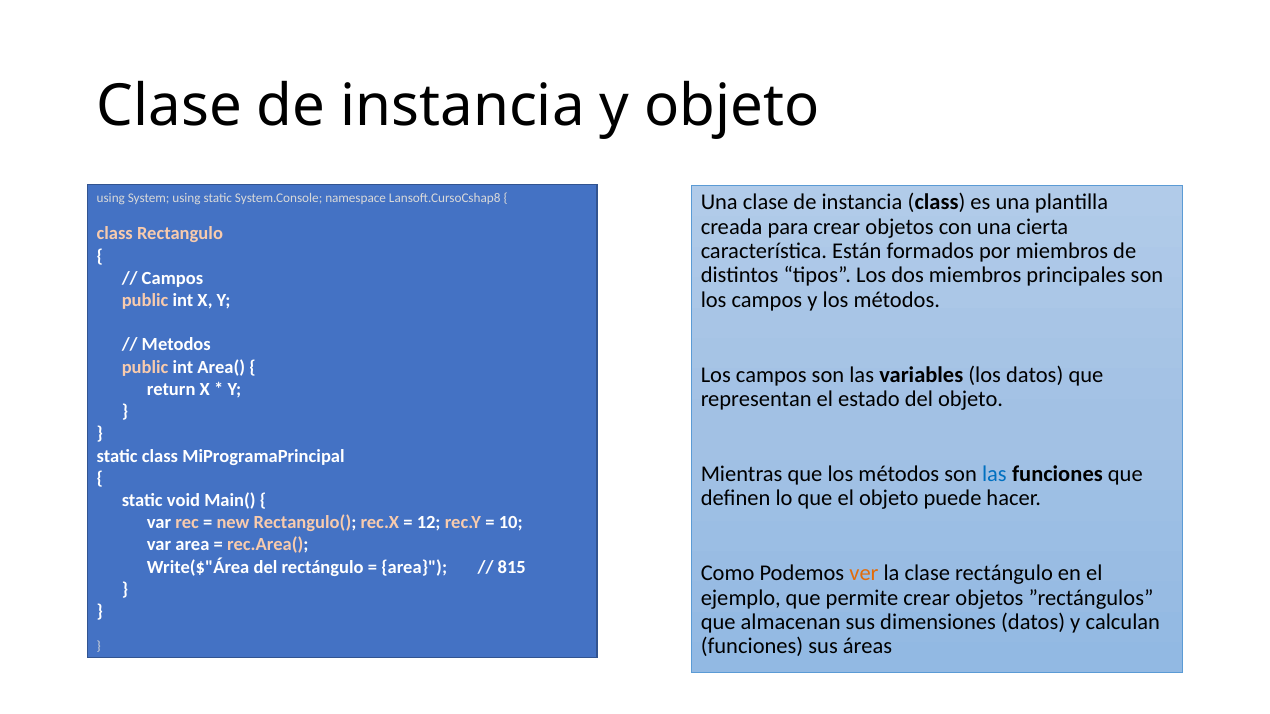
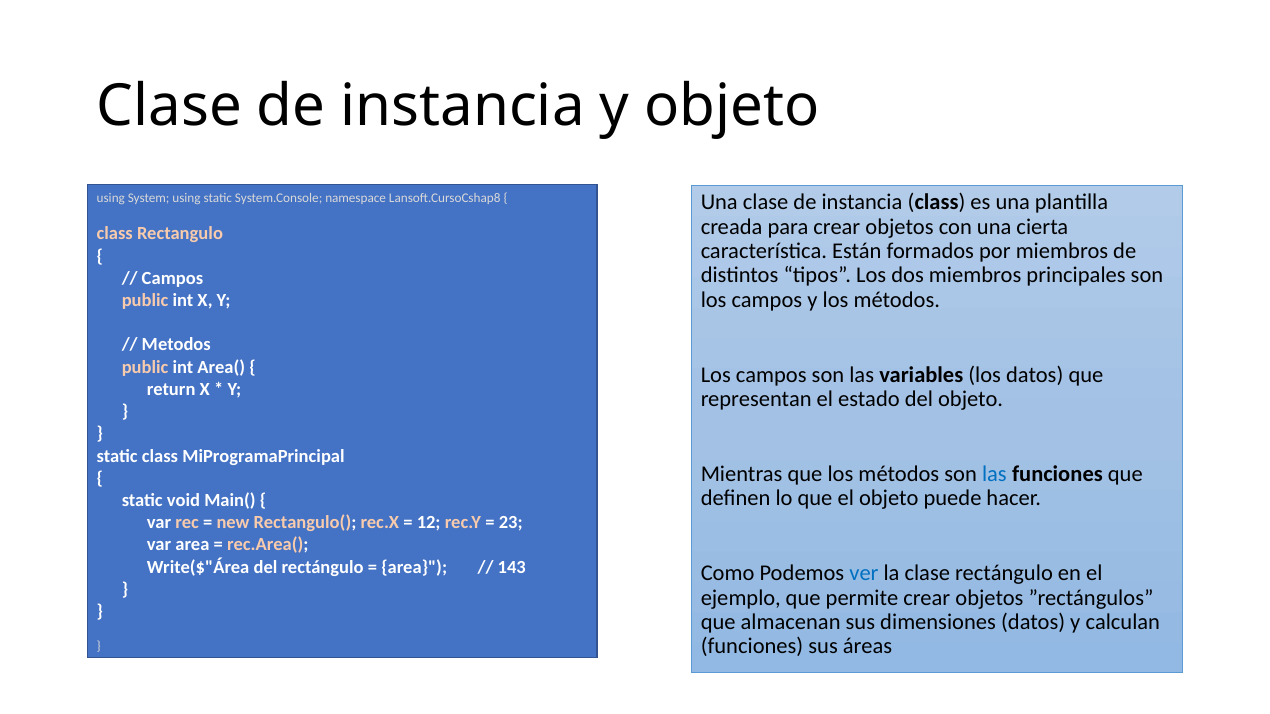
10: 10 -> 23
815: 815 -> 143
ver colour: orange -> blue
